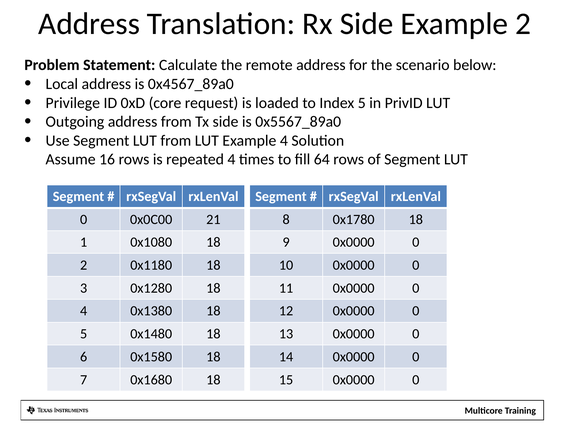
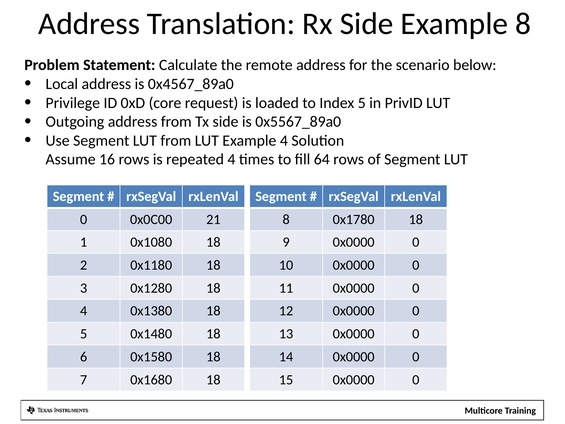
Example 2: 2 -> 8
